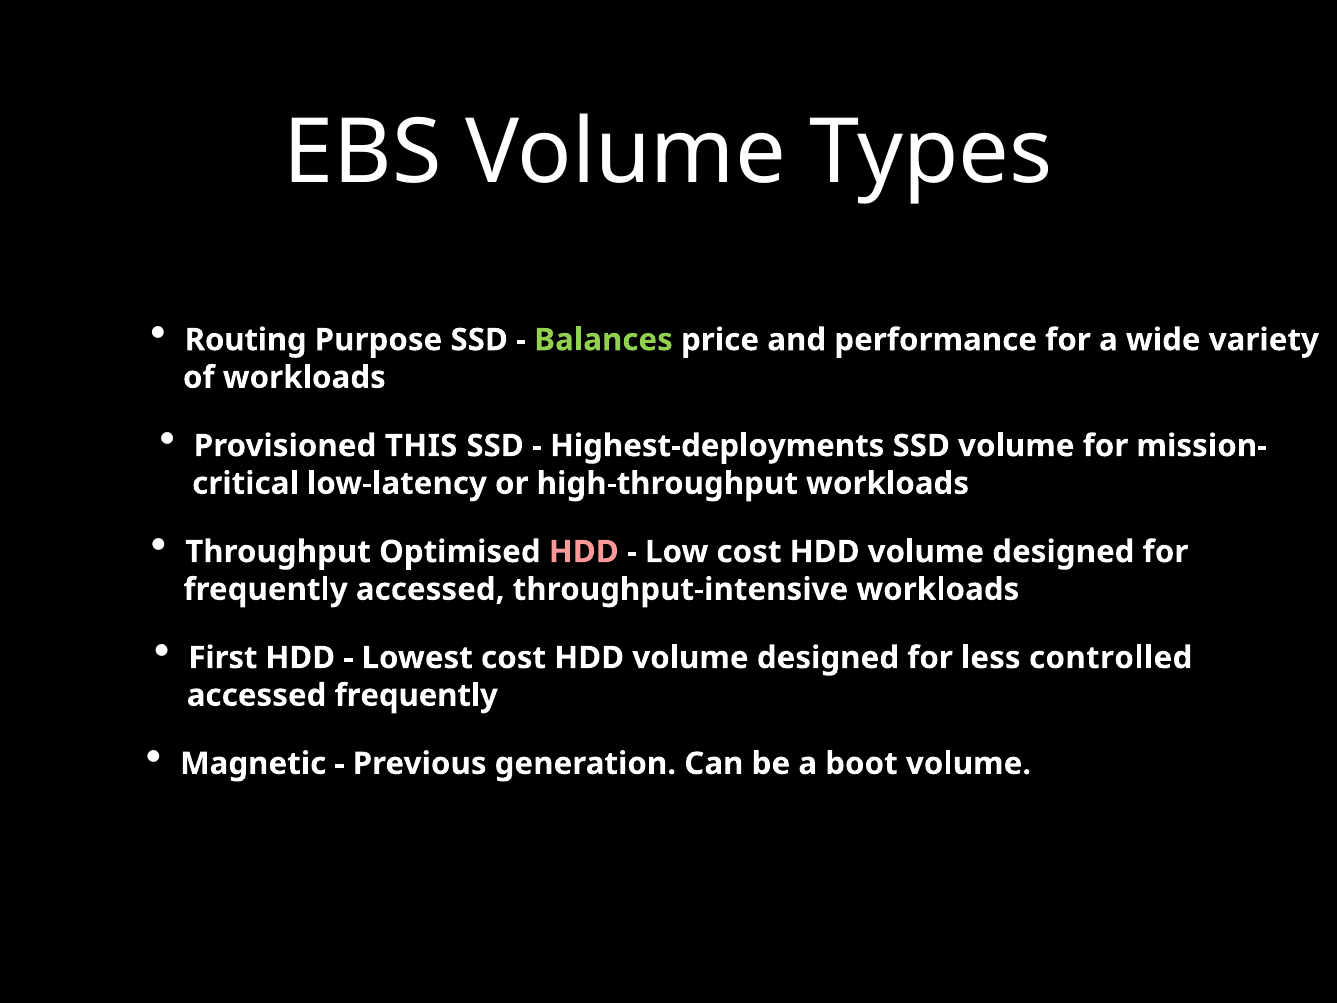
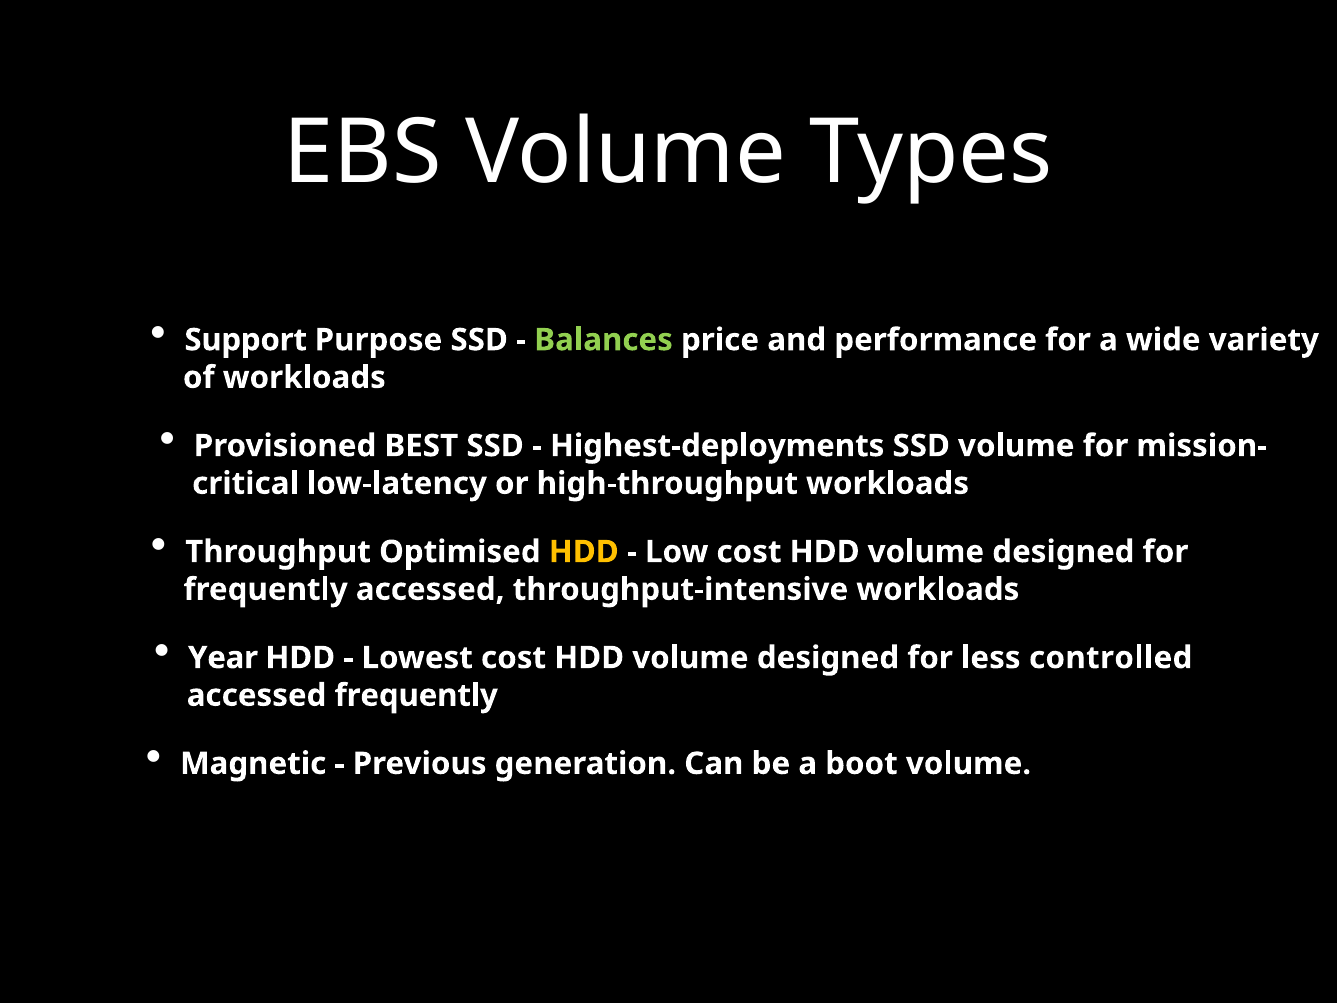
Routing: Routing -> Support
THIS: THIS -> BEST
HDD at (584, 552) colour: pink -> yellow
First: First -> Year
